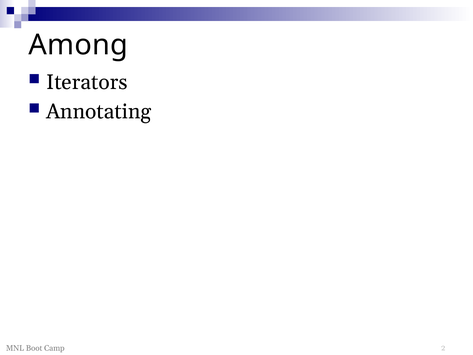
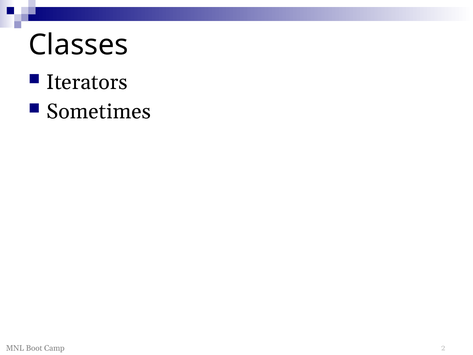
Among: Among -> Classes
Annotating: Annotating -> Sometimes
